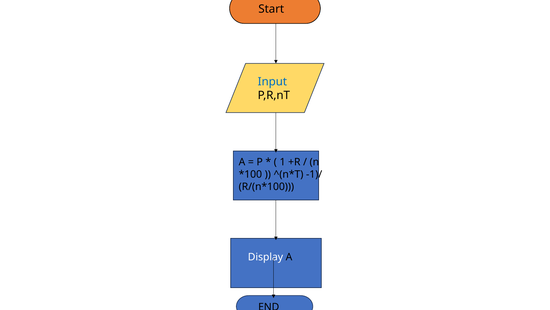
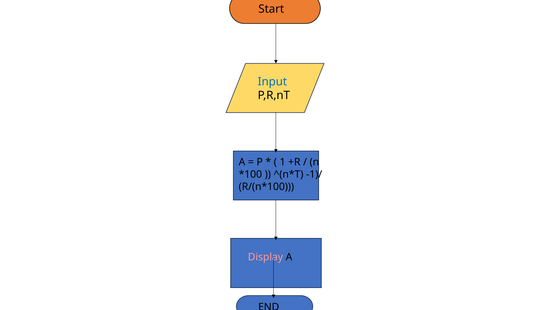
Display colour: white -> pink
